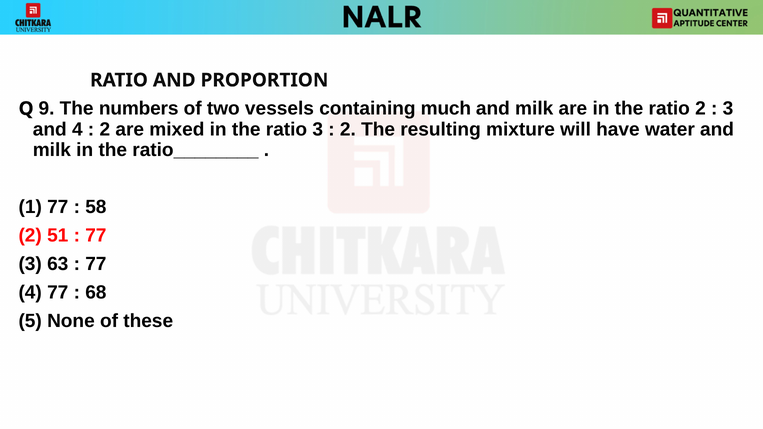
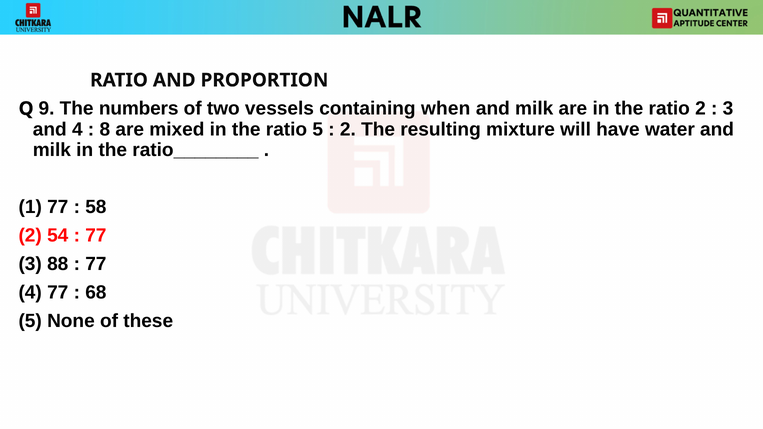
much: much -> when
2 at (105, 129): 2 -> 8
ratio 3: 3 -> 5
51: 51 -> 54
63: 63 -> 88
